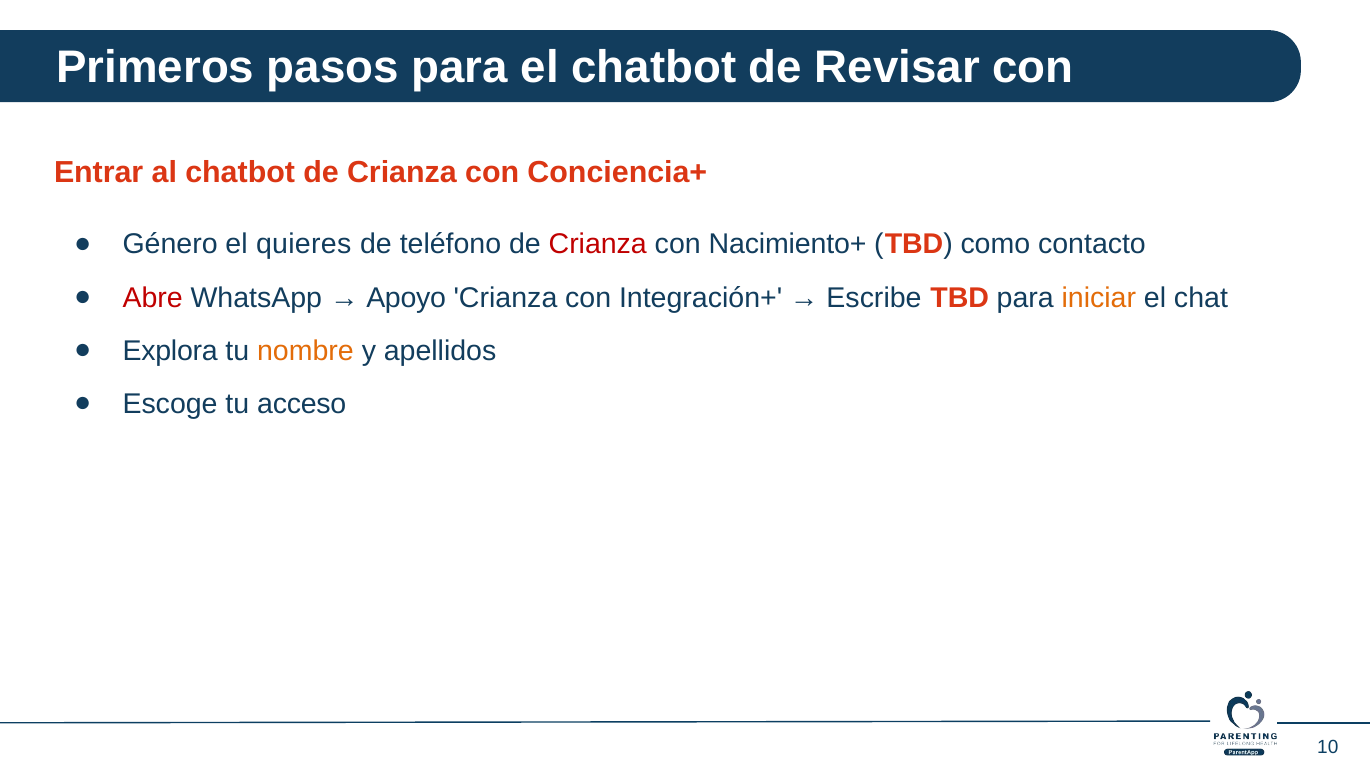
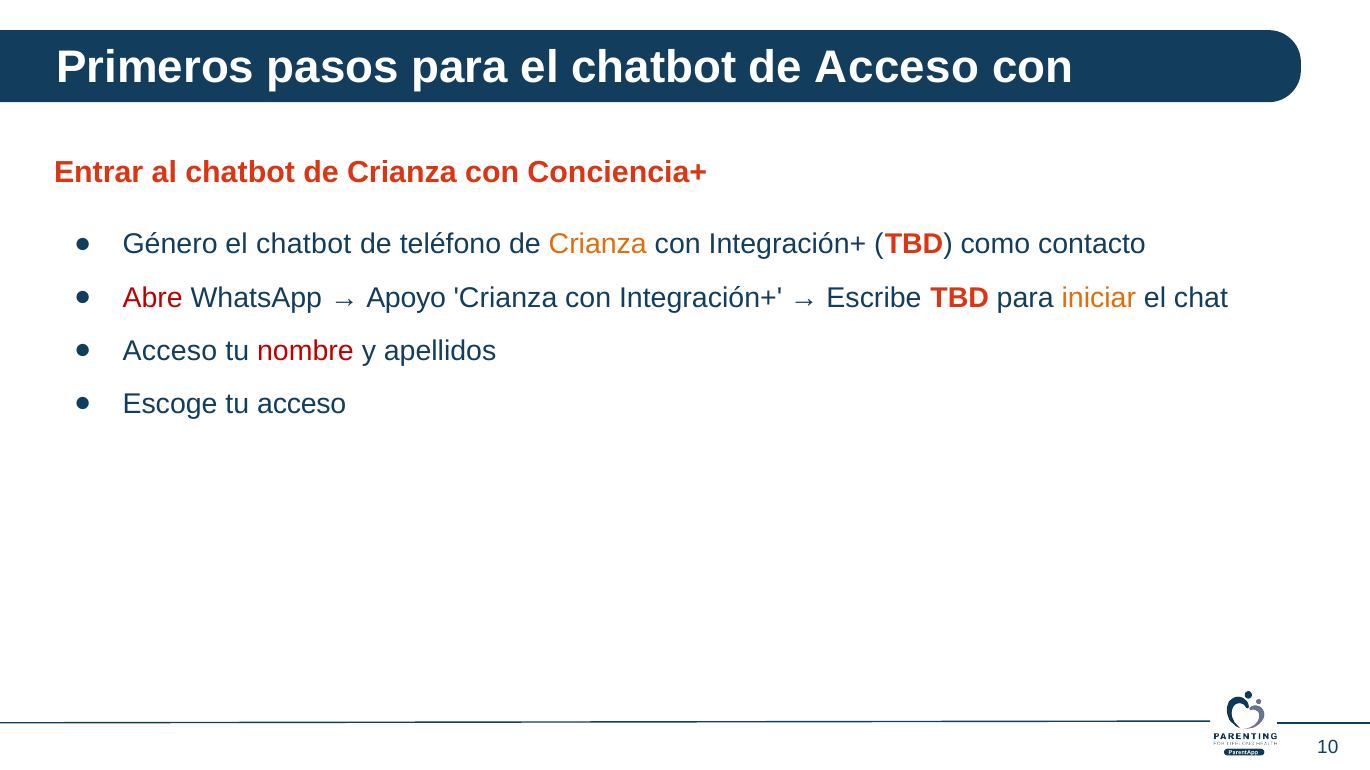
de Revisar: Revisar -> Acceso
quieres at (304, 245): quieres -> chatbot
Crianza at (598, 245) colour: red -> orange
Nacimiento+ at (788, 245): Nacimiento+ -> Integración+
Explora at (170, 351): Explora -> Acceso
nombre colour: orange -> red
